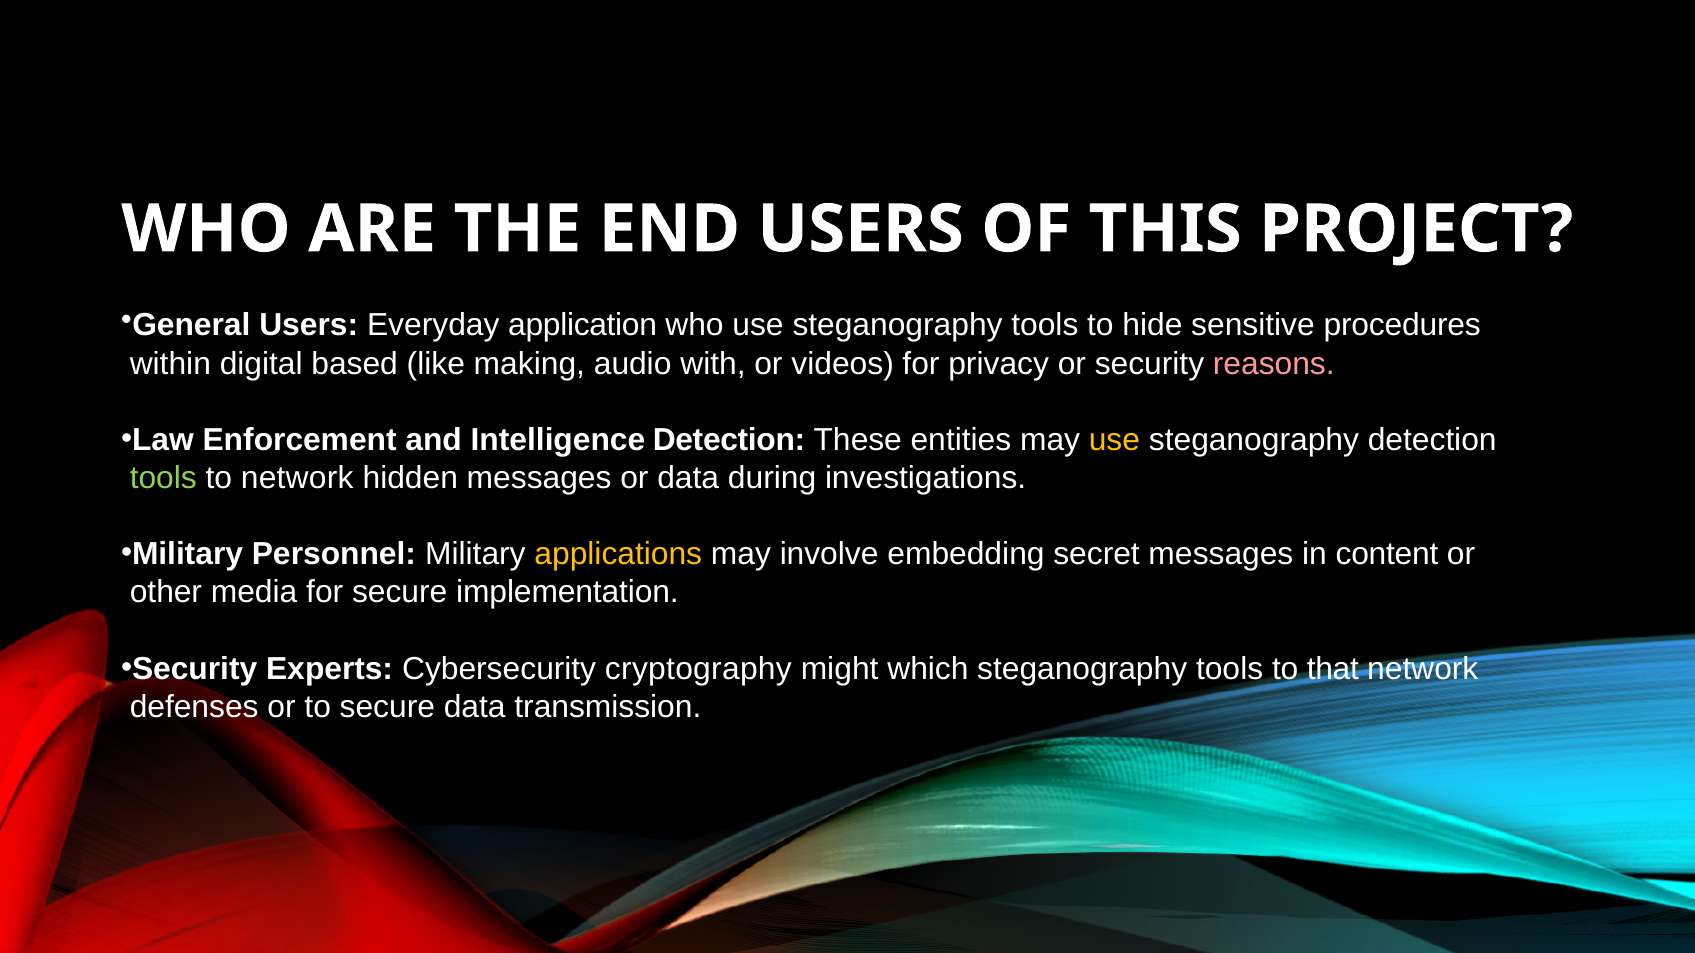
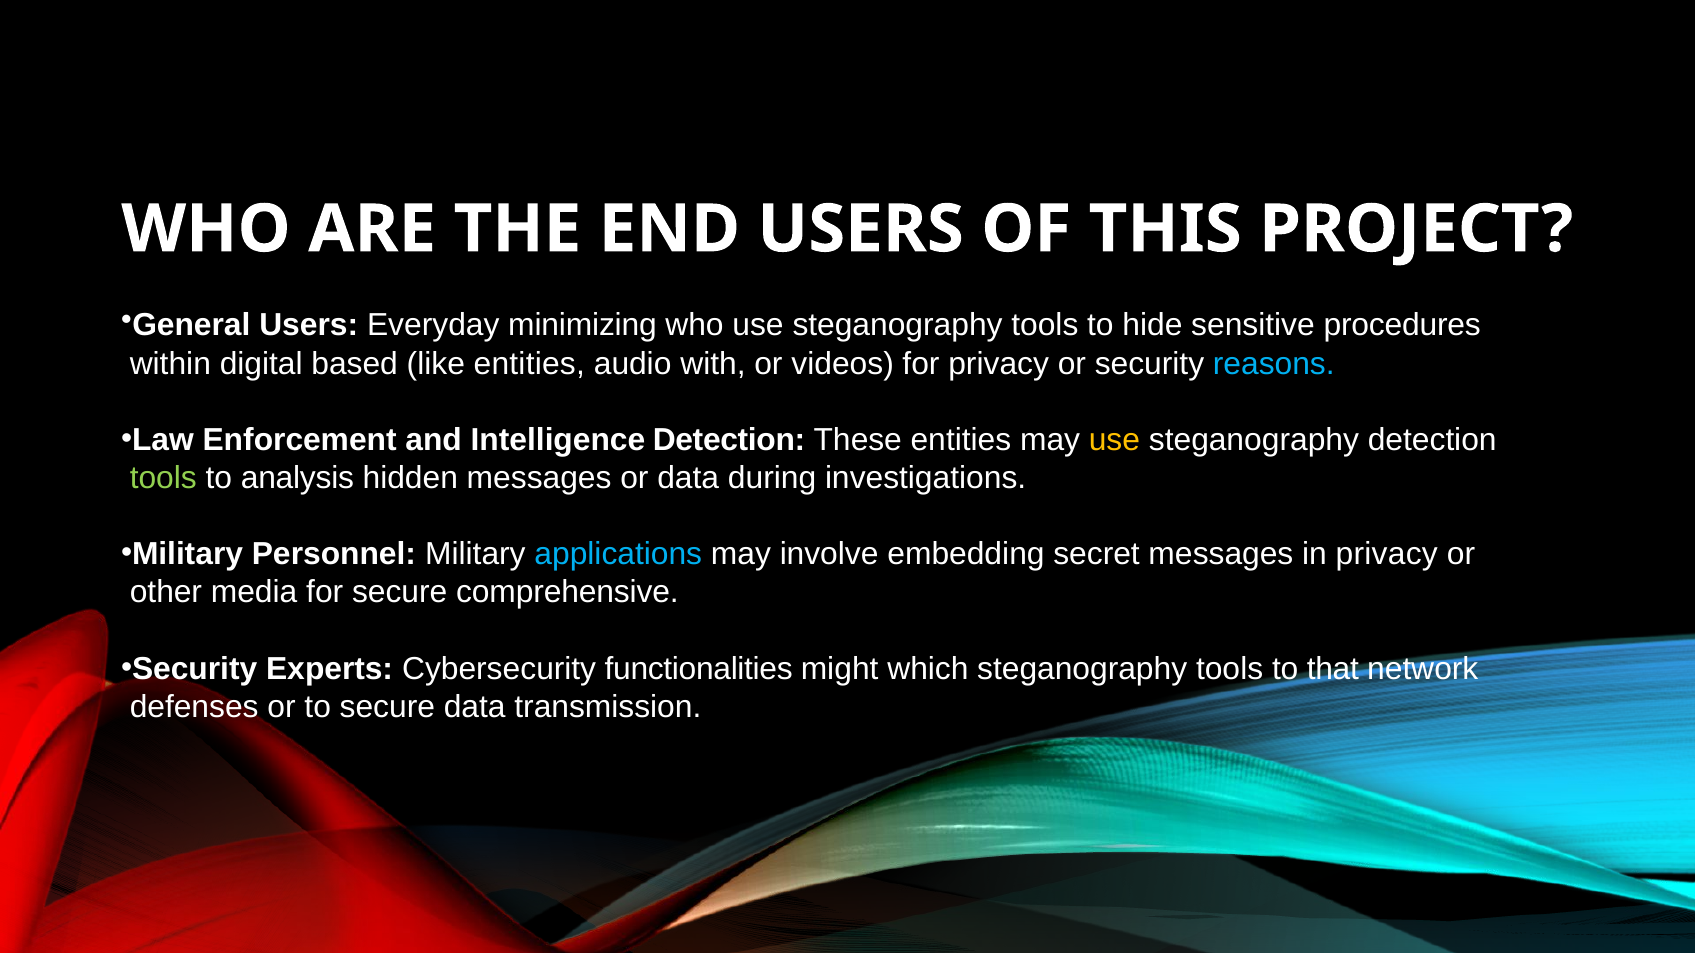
application: application -> minimizing
like making: making -> entities
reasons colour: pink -> light blue
to network: network -> analysis
applications colour: yellow -> light blue
in content: content -> privacy
implementation: implementation -> comprehensive
cryptography: cryptography -> functionalities
